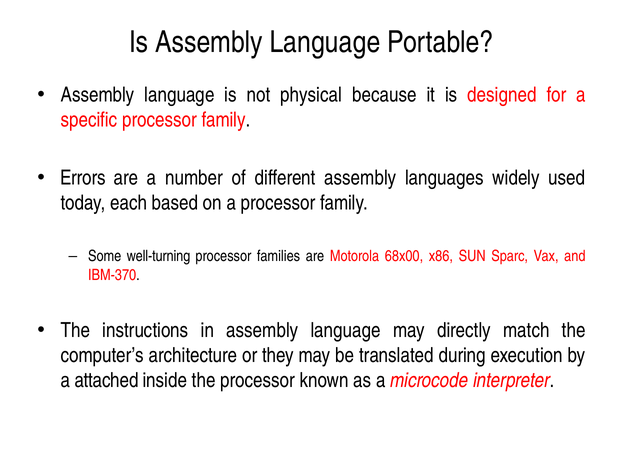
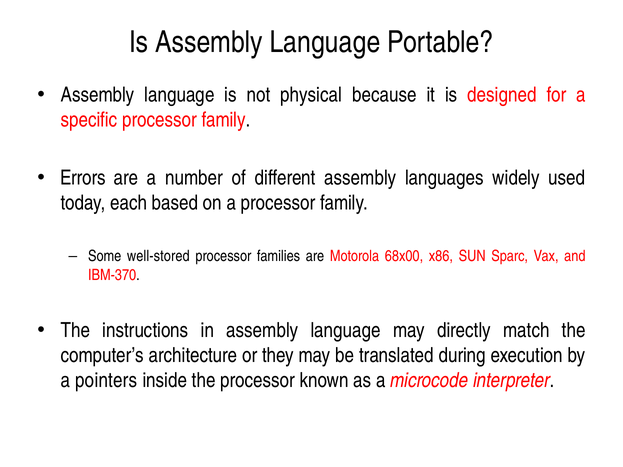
well-turning: well-turning -> well-stored
attached: attached -> pointers
